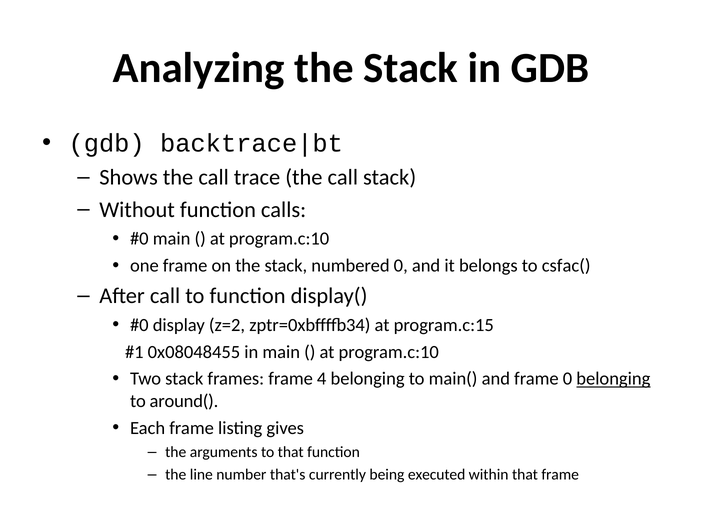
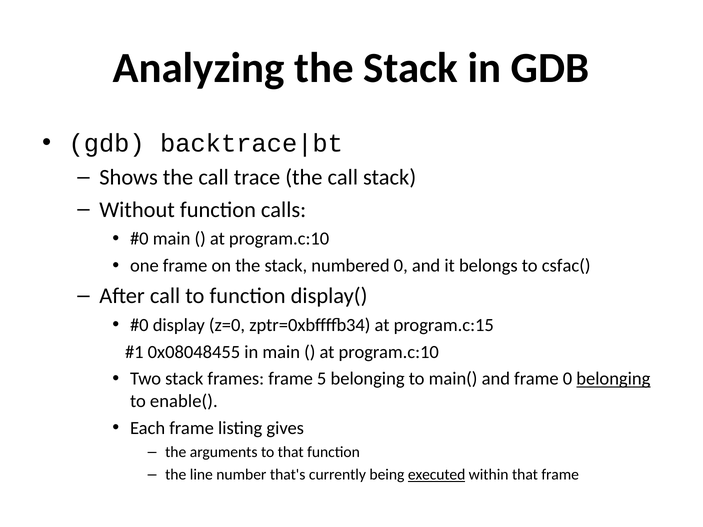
z=2: z=2 -> z=0
4: 4 -> 5
around(: around( -> enable(
executed underline: none -> present
